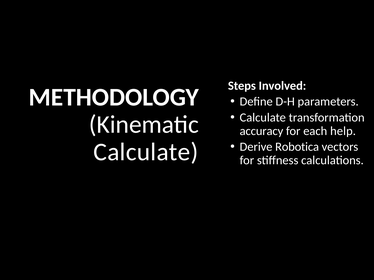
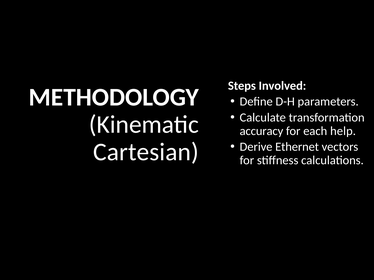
Robotica: Robotica -> Ethernet
Calculate at (146, 152): Calculate -> Cartesian
